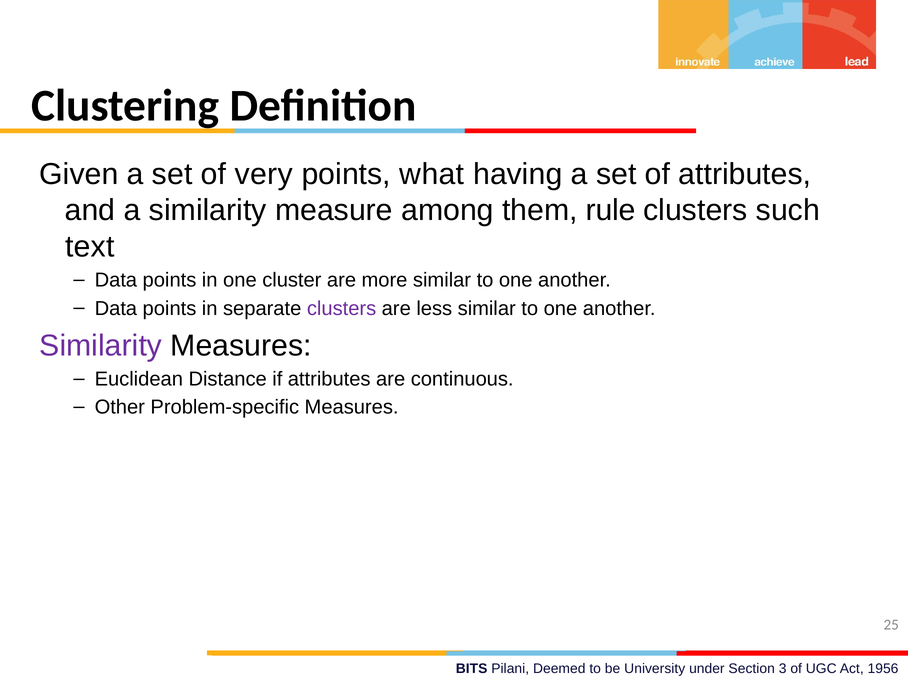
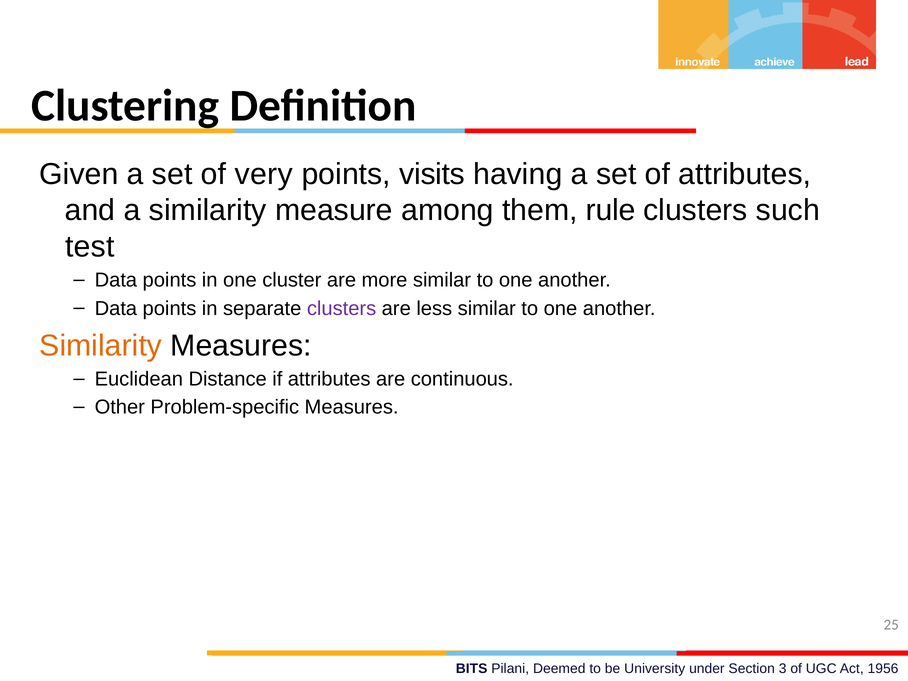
what: what -> visits
text: text -> test
Similarity at (101, 346) colour: purple -> orange
